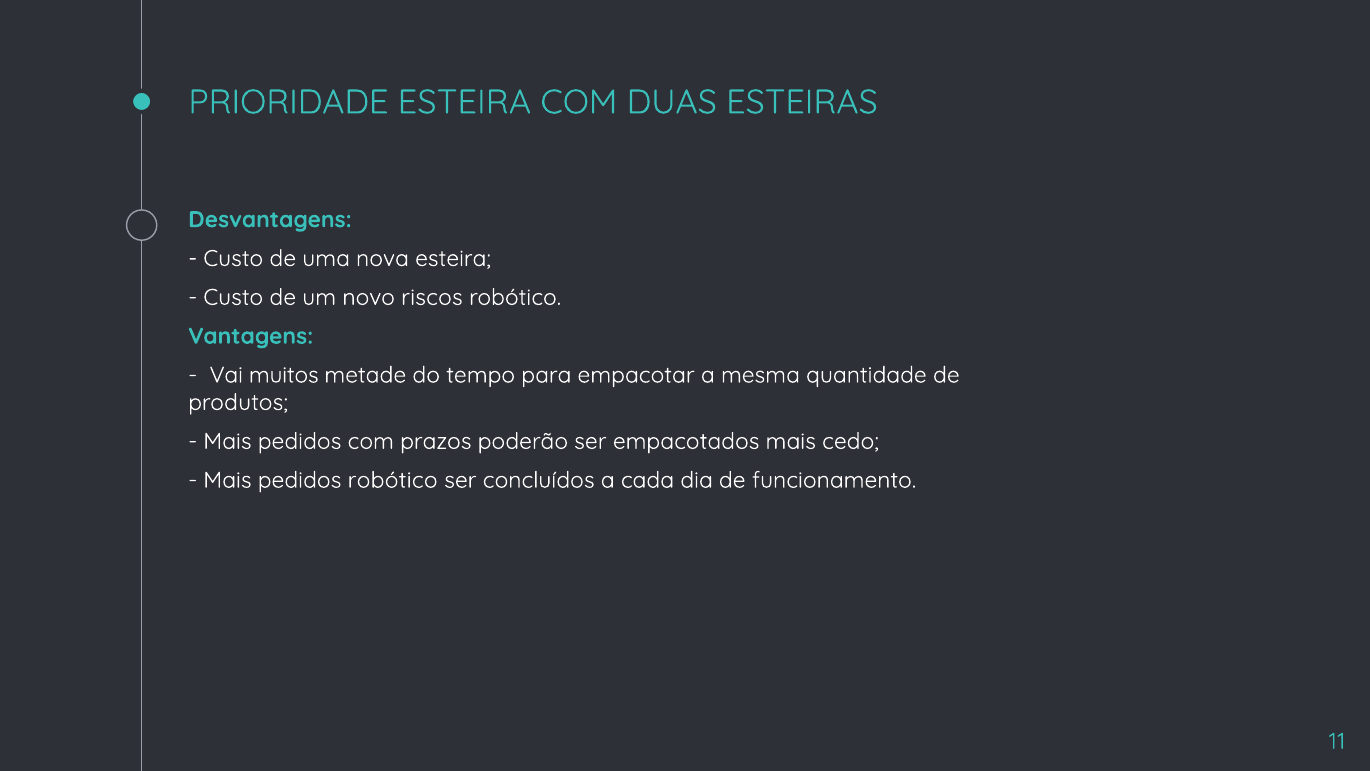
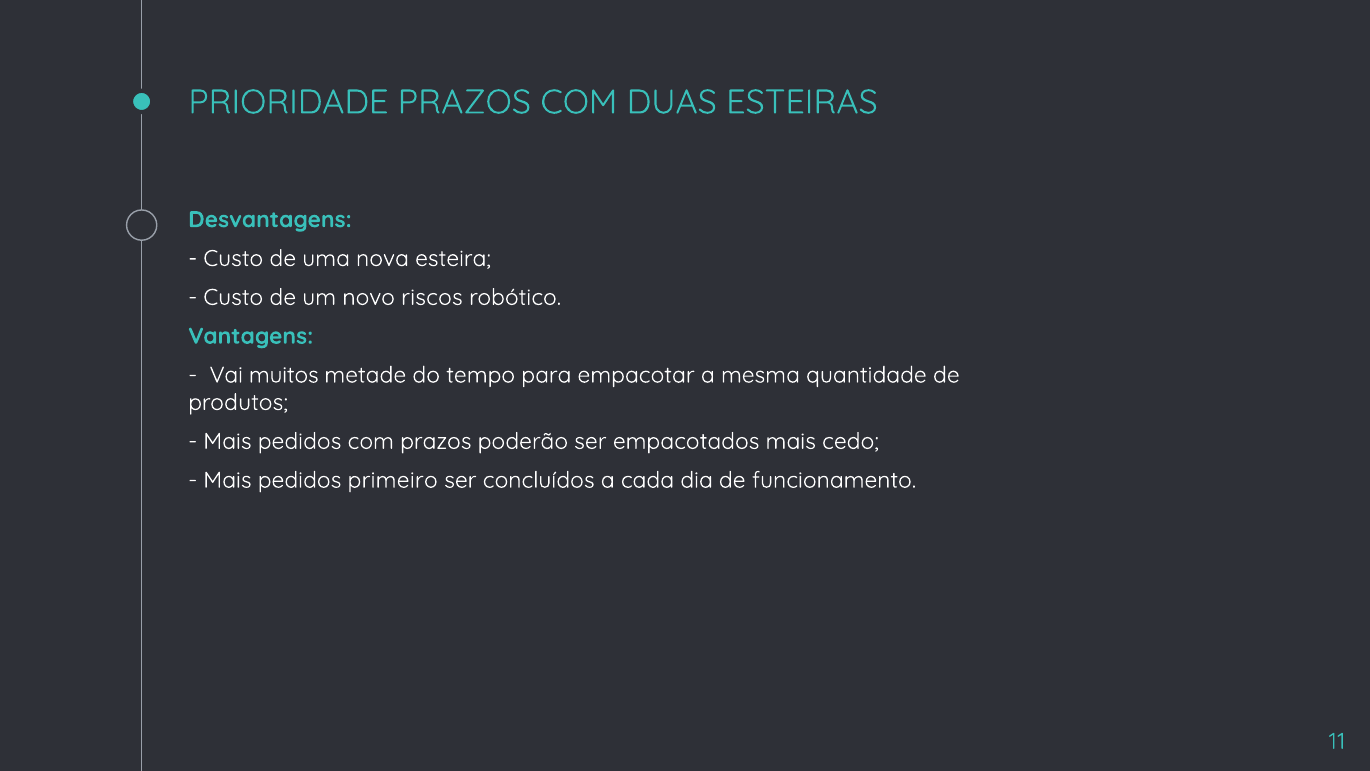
PRIORIDADE ESTEIRA: ESTEIRA -> PRAZOS
pedidos robótico: robótico -> primeiro
